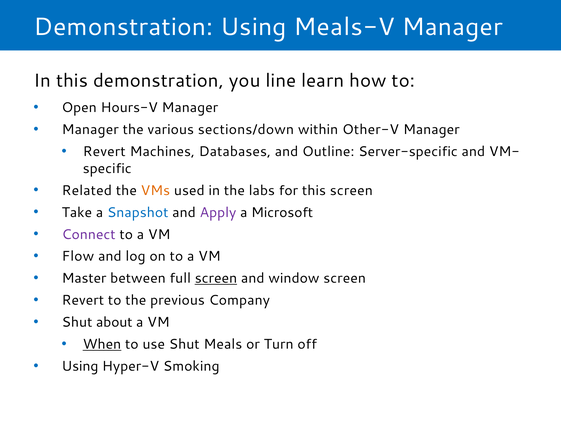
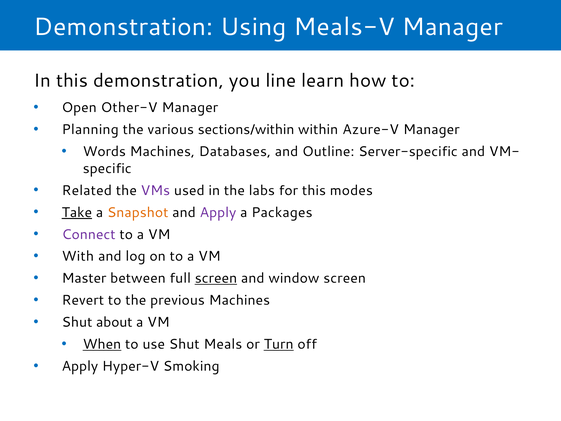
Hours-V: Hours-V -> Other-V
Manager at (90, 130): Manager -> Planning
sections/down: sections/down -> sections/within
Other-V: Other-V -> Azure-V
Revert at (104, 151): Revert -> Words
VMs colour: orange -> purple
this screen: screen -> modes
Take underline: none -> present
Snapshot colour: blue -> orange
Microsoft: Microsoft -> Packages
Flow: Flow -> With
previous Company: Company -> Machines
Turn underline: none -> present
Using at (80, 366): Using -> Apply
